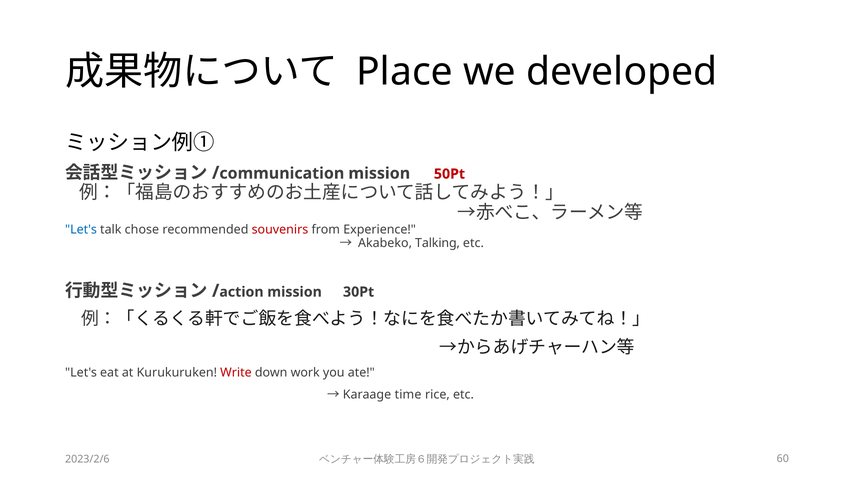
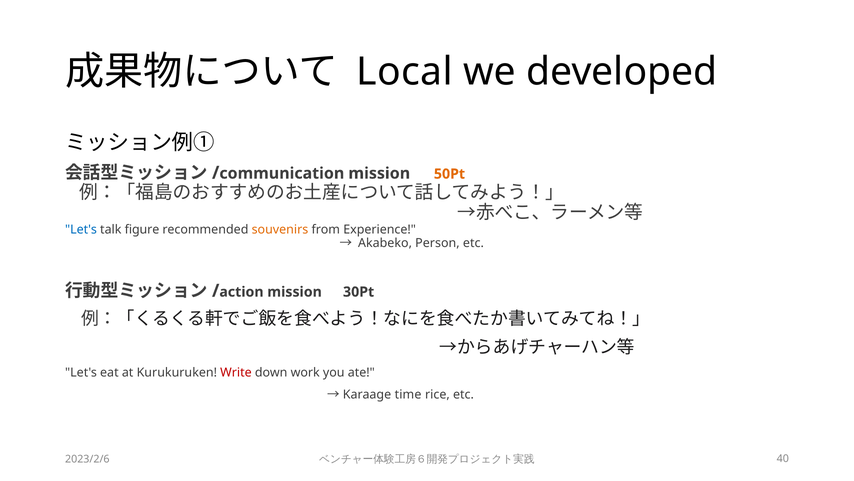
Place: Place -> Local
50Pt colour: red -> orange
chose: chose -> figure
souvenirs colour: red -> orange
Talking: Talking -> Person
60: 60 -> 40
